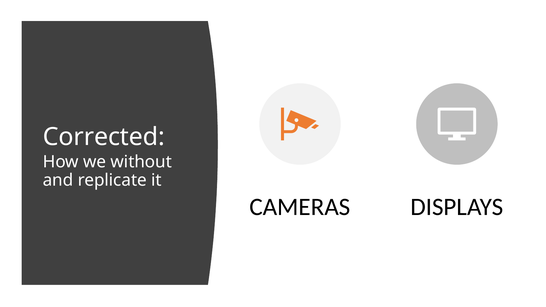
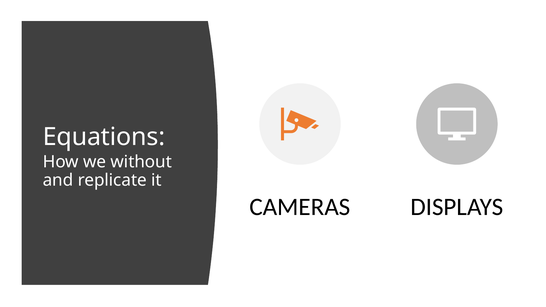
Corrected: Corrected -> Equations
